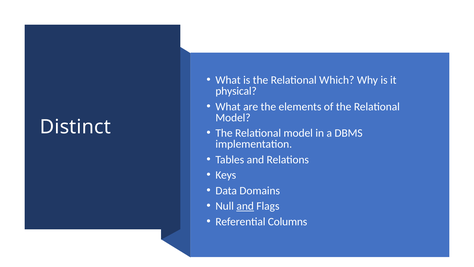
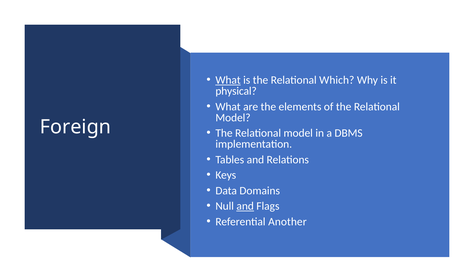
What at (228, 80) underline: none -> present
Distinct: Distinct -> Foreign
Columns: Columns -> Another
